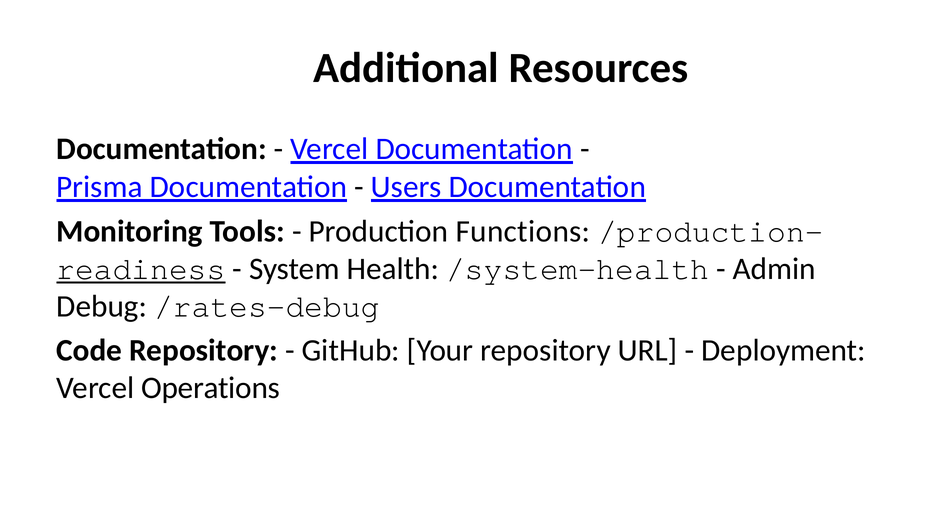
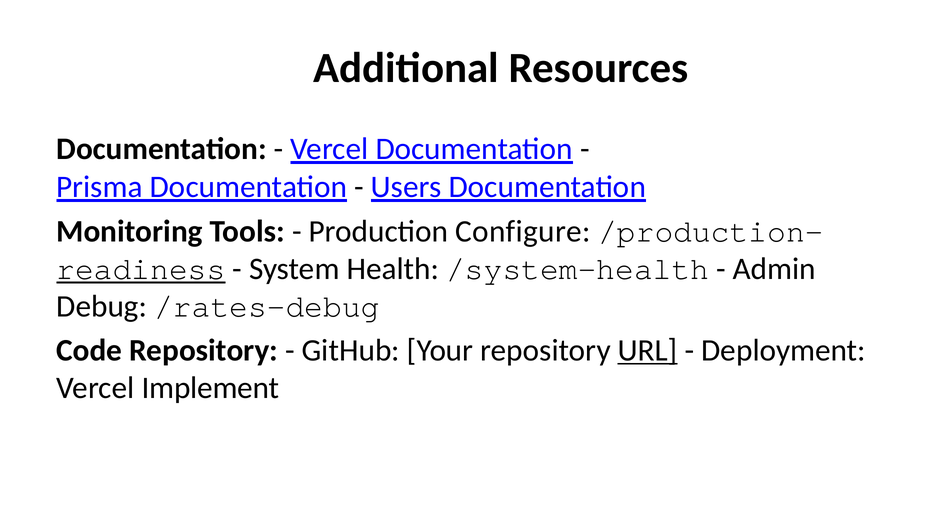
Functions: Functions -> Configure
URL underline: none -> present
Operations: Operations -> Implement
